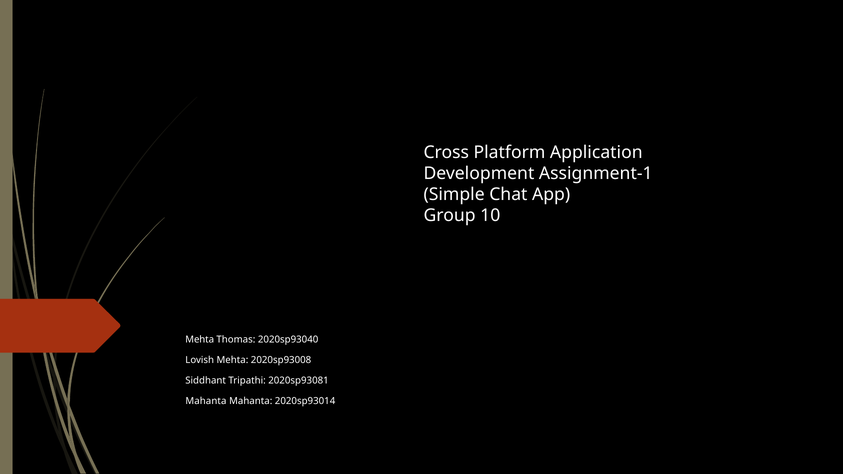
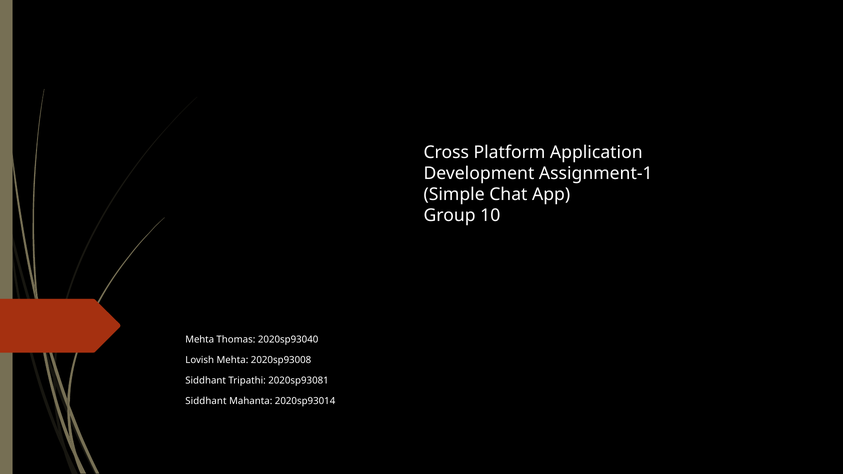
Mahanta at (206, 401): Mahanta -> Siddhant
